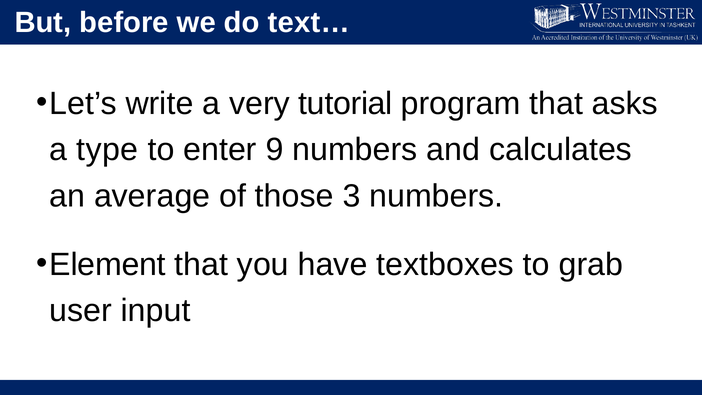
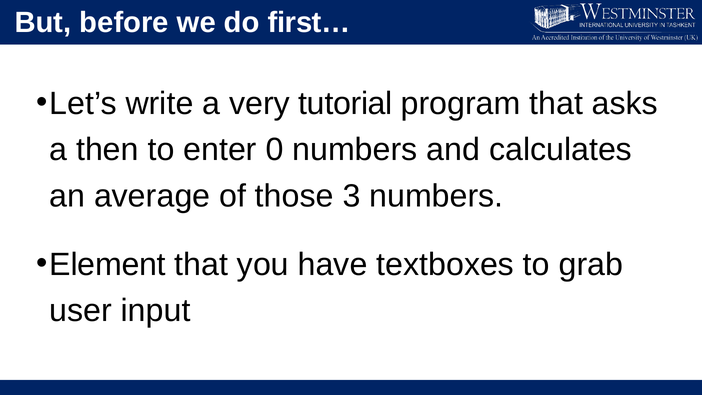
text…: text… -> first…
type: type -> then
9: 9 -> 0
